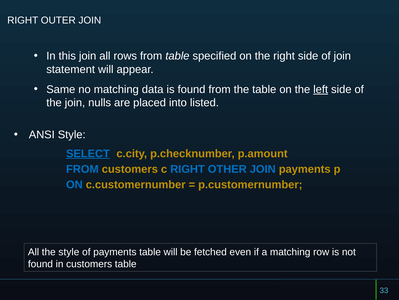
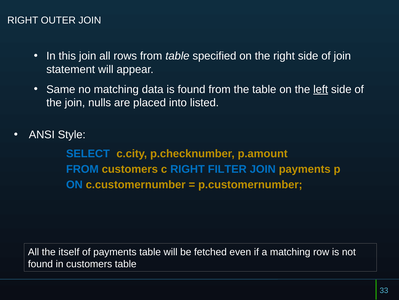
SELECT underline: present -> none
OTHER: OTHER -> FILTER
the style: style -> itself
